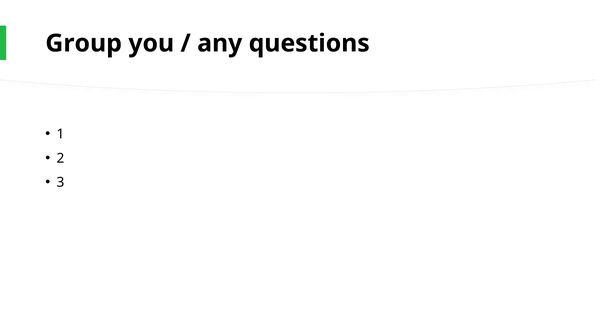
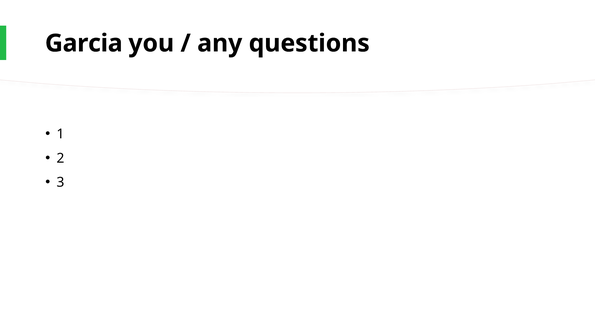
Group: Group -> Garcia
